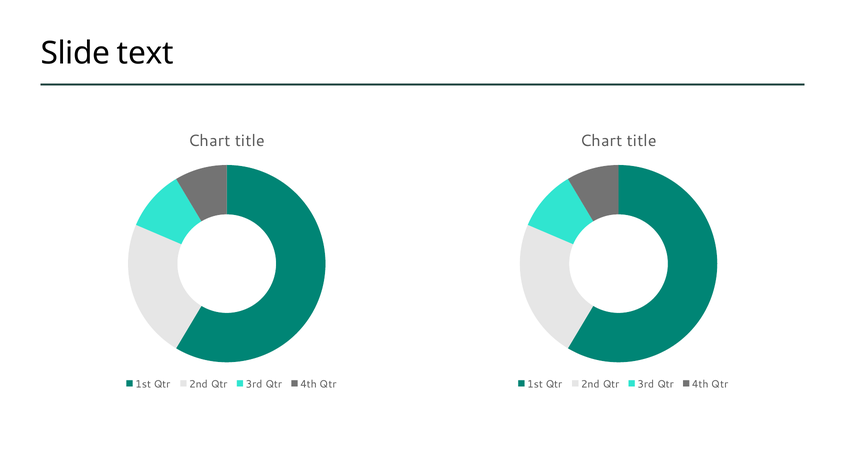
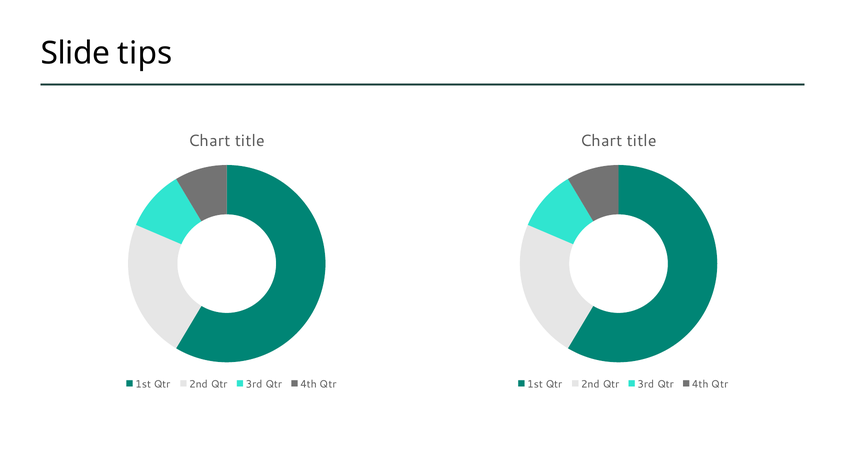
text: text -> tips
